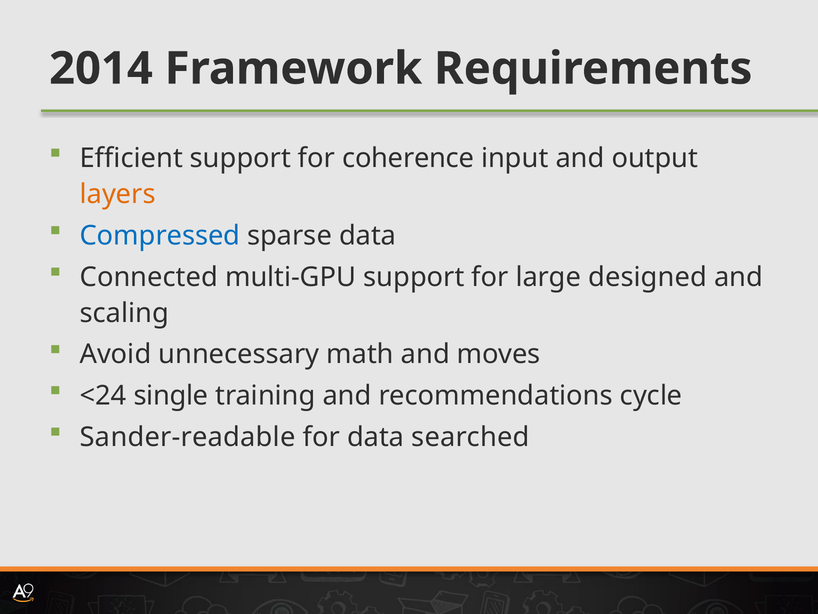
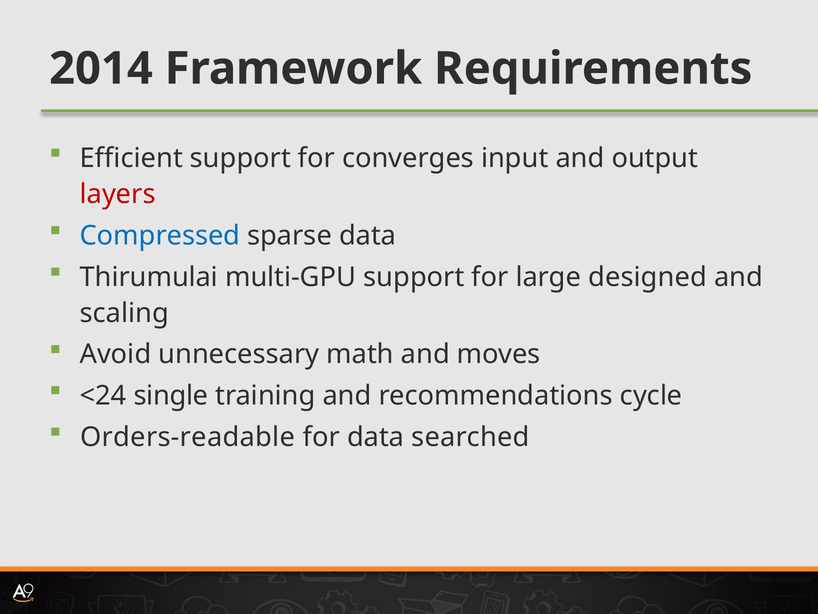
coherence: coherence -> converges
layers colour: orange -> red
Connected: Connected -> Thirumulai
Sander-readable: Sander-readable -> Orders-readable
